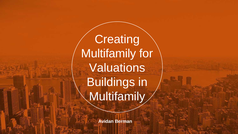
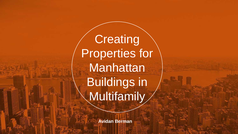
Multifamily at (109, 53): Multifamily -> Properties
Valuations: Valuations -> Manhattan
